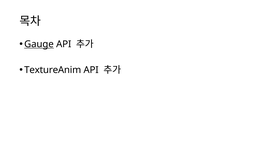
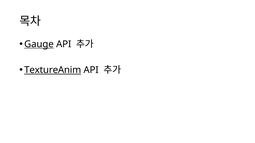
TextureAnim underline: none -> present
